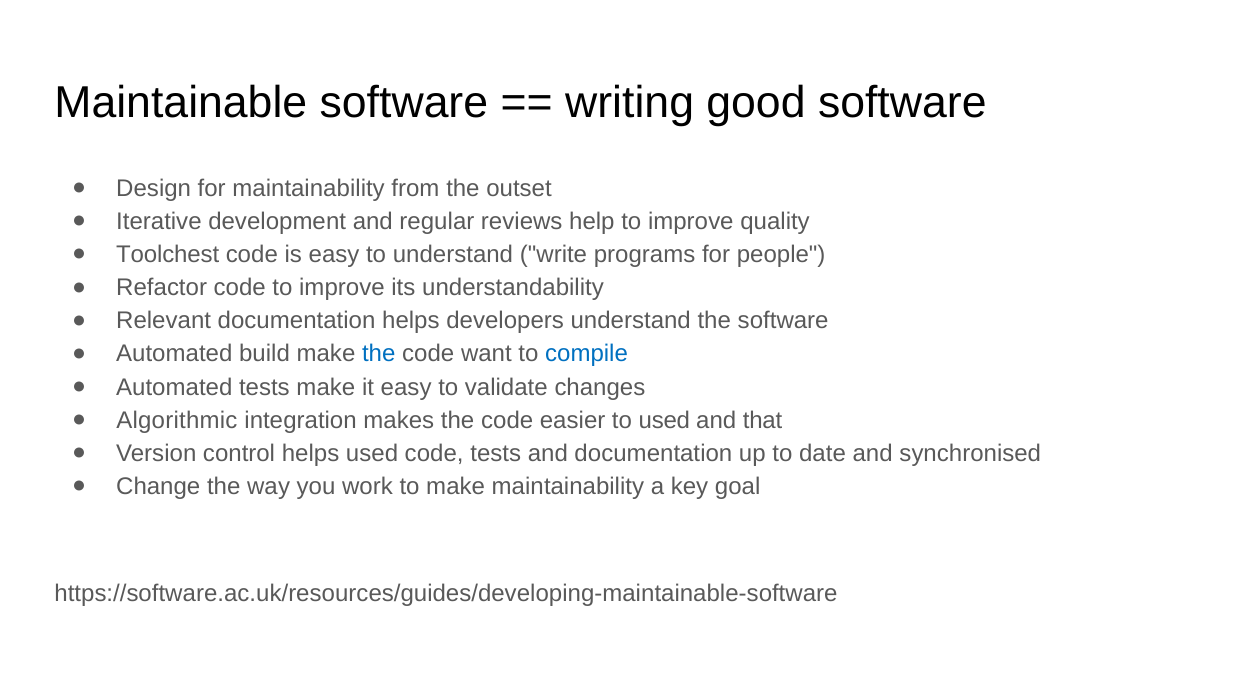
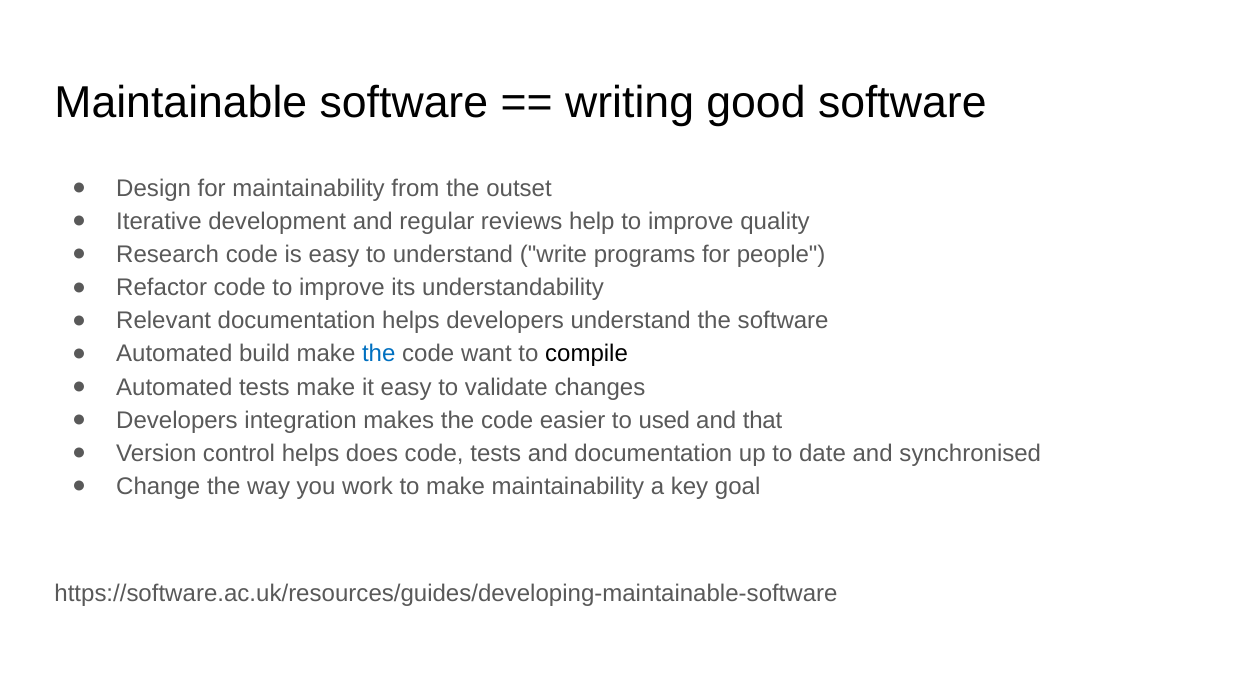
Toolchest: Toolchest -> Research
compile colour: blue -> black
Algorithmic at (177, 420): Algorithmic -> Developers
helps used: used -> does
